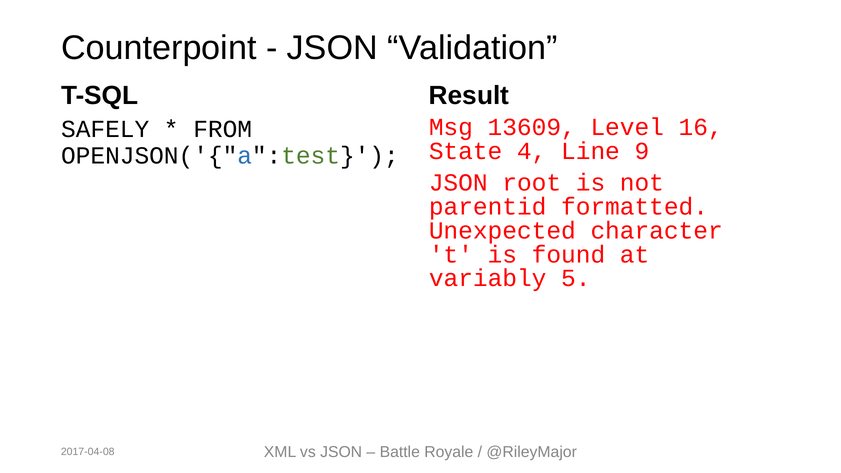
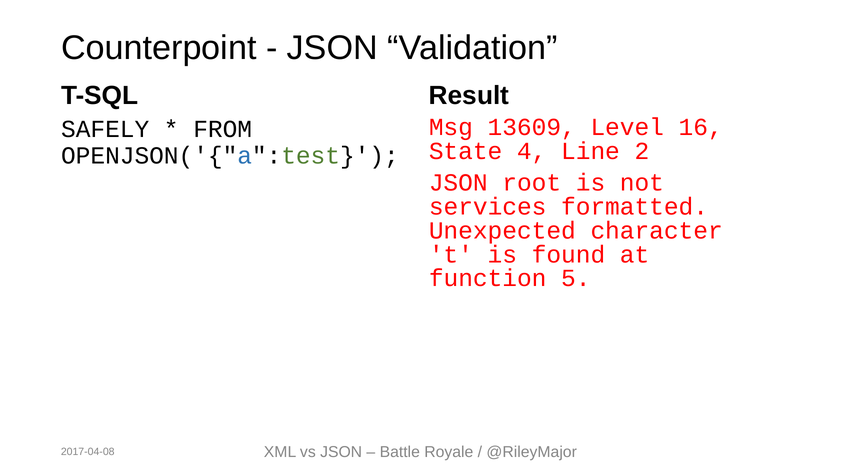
9: 9 -> 2
parentid: parentid -> services
variably: variably -> function
